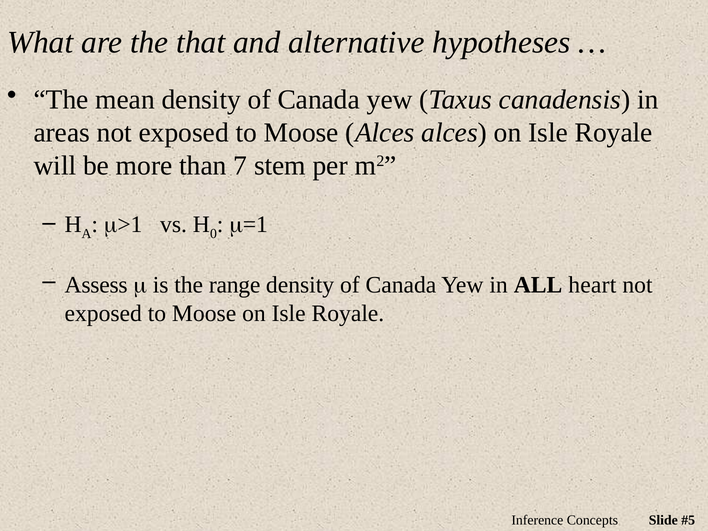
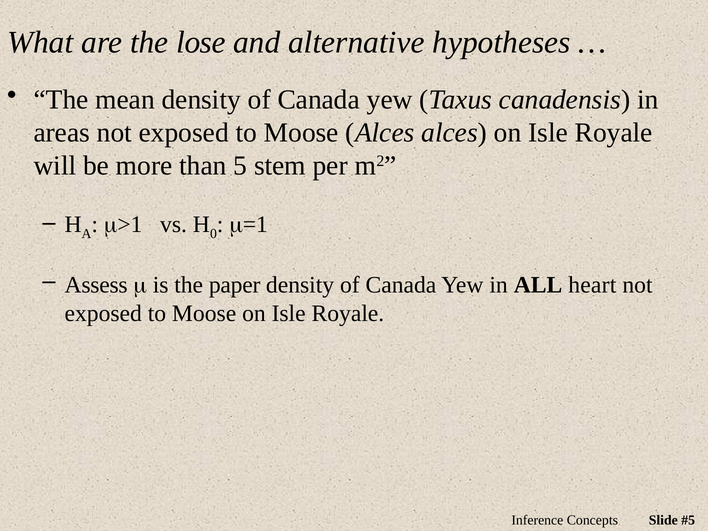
that: that -> lose
7: 7 -> 5
range: range -> paper
